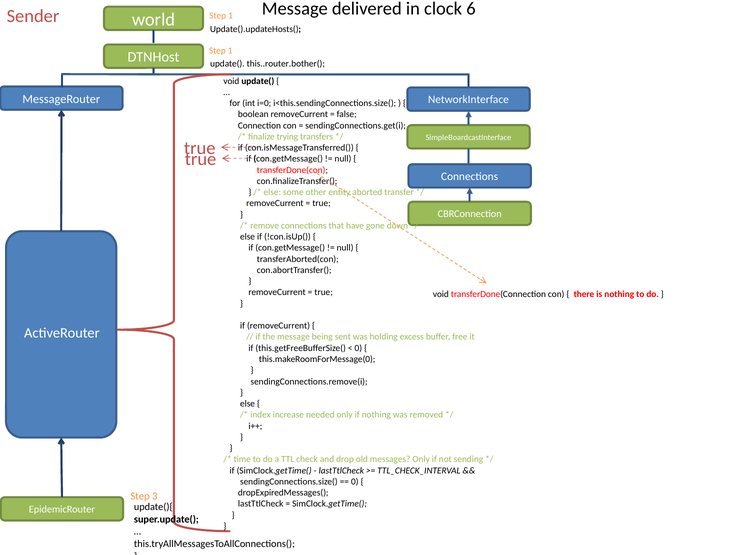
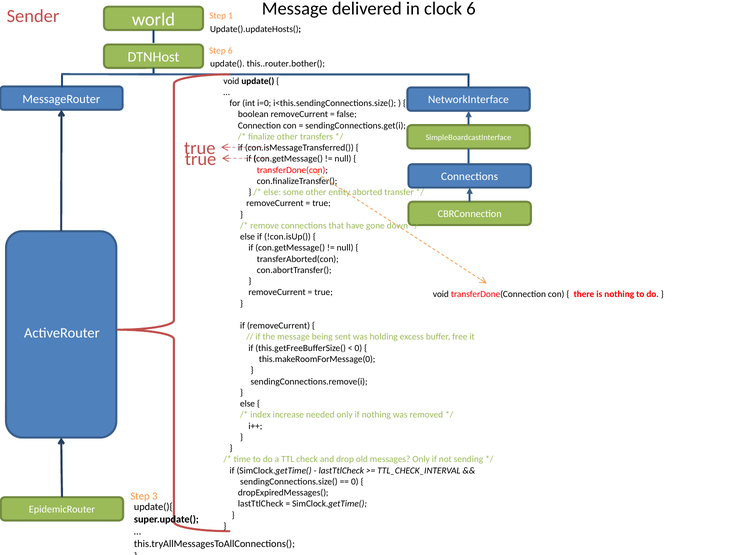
1 at (230, 51): 1 -> 6
finalize trying: trying -> other
